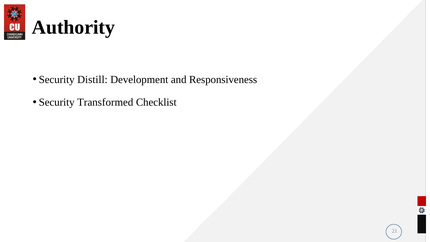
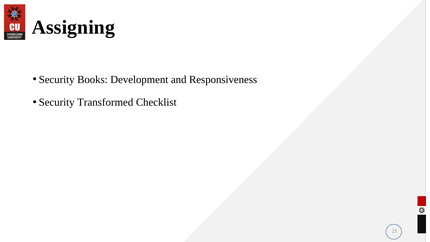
Authority: Authority -> Assigning
Distill: Distill -> Books
